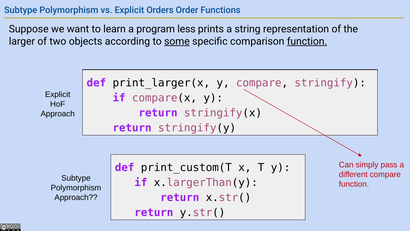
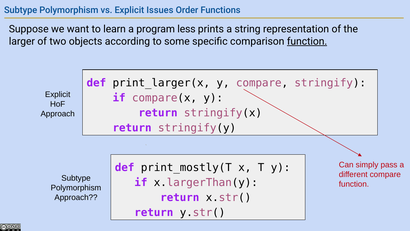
Orders: Orders -> Issues
some underline: present -> none
print_custom(T: print_custom(T -> print_mostly(T
